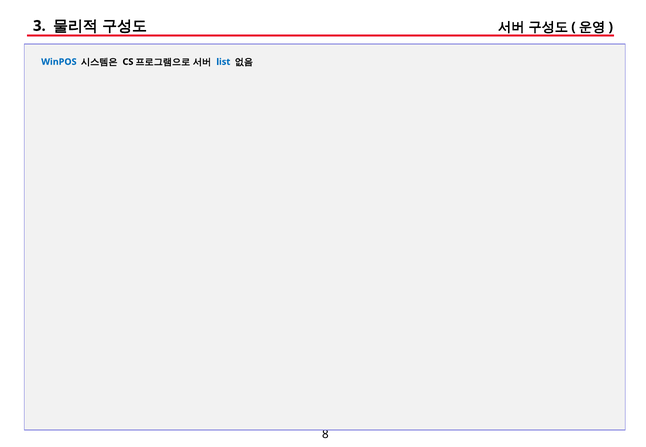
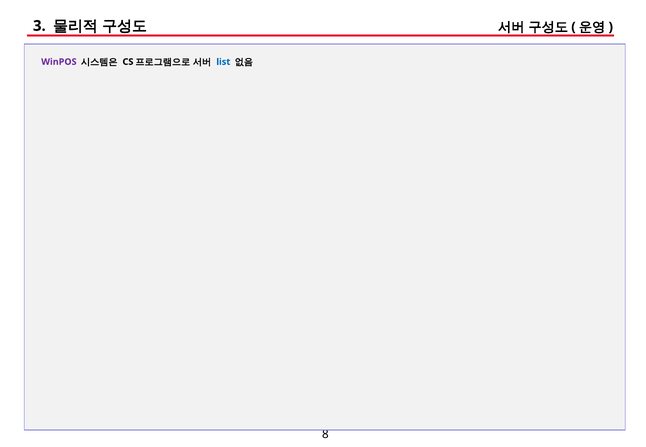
WinPOS colour: blue -> purple
